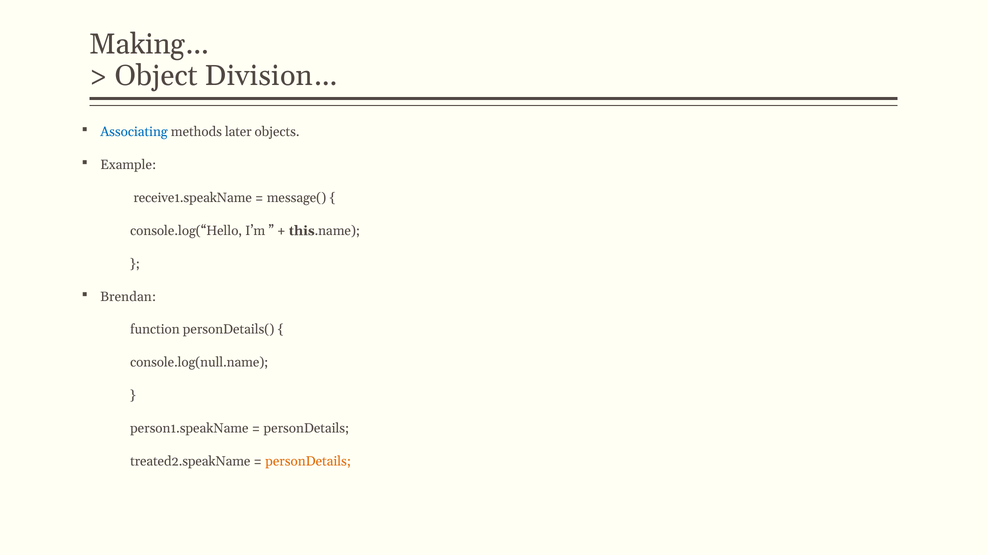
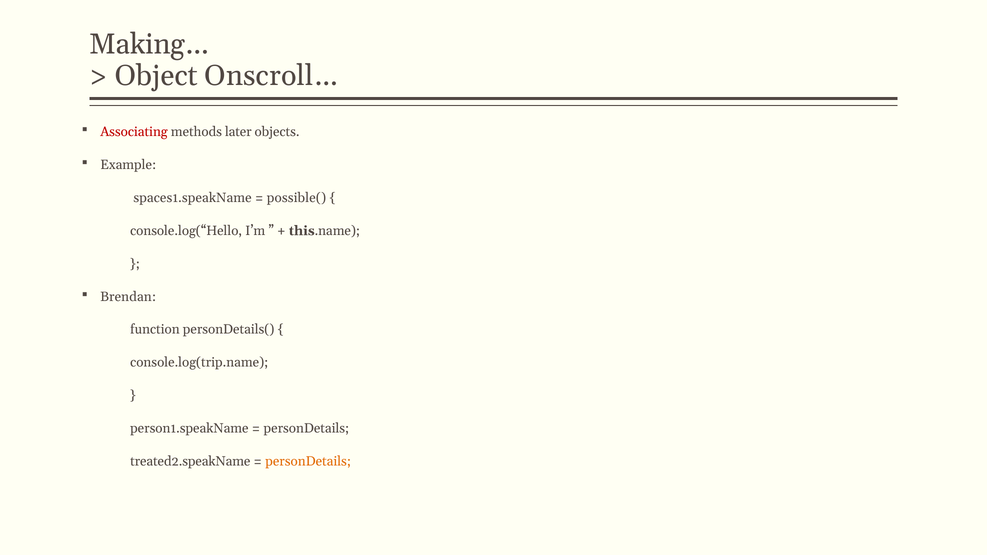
Division…: Division… -> Onscroll…
Associating colour: blue -> red
receive1.speakName: receive1.speakName -> spaces1.speakName
message(: message( -> possible(
console.log(null.name: console.log(null.name -> console.log(trip.name
